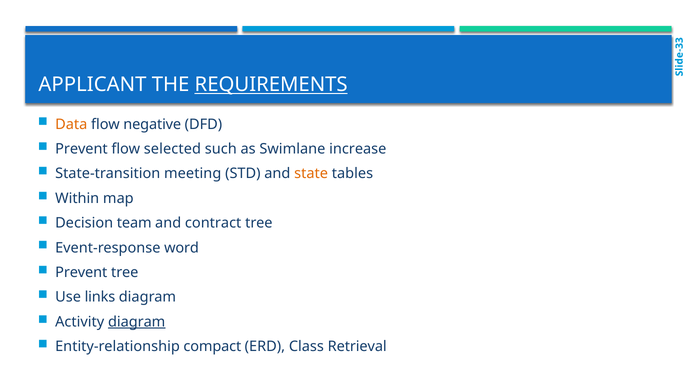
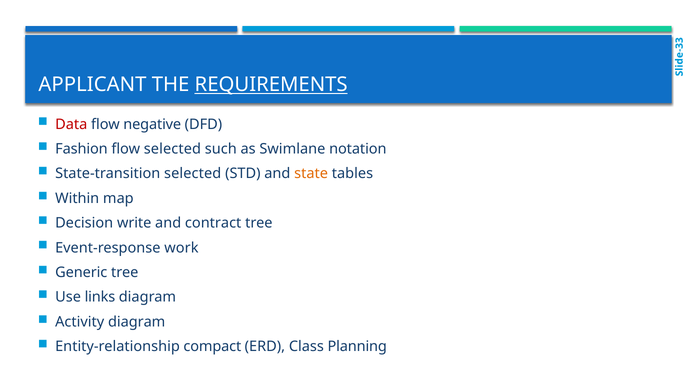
Data colour: orange -> red
Prevent at (81, 149): Prevent -> Fashion
increase: increase -> notation
State-transition meeting: meeting -> selected
team: team -> write
word: word -> work
Prevent at (81, 272): Prevent -> Generic
diagram at (137, 322) underline: present -> none
Retrieval: Retrieval -> Planning
